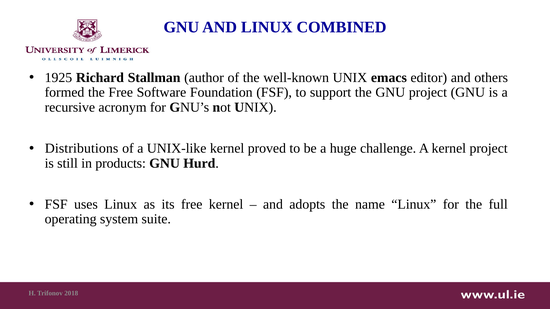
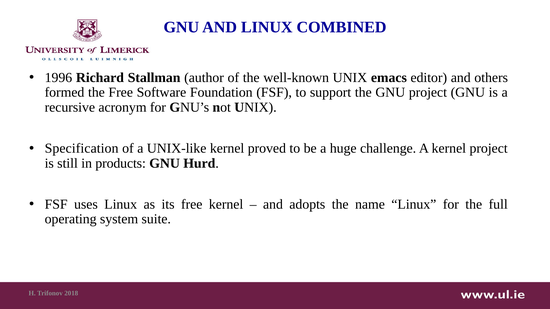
1925: 1925 -> 1996
Distributions: Distributions -> Specification
